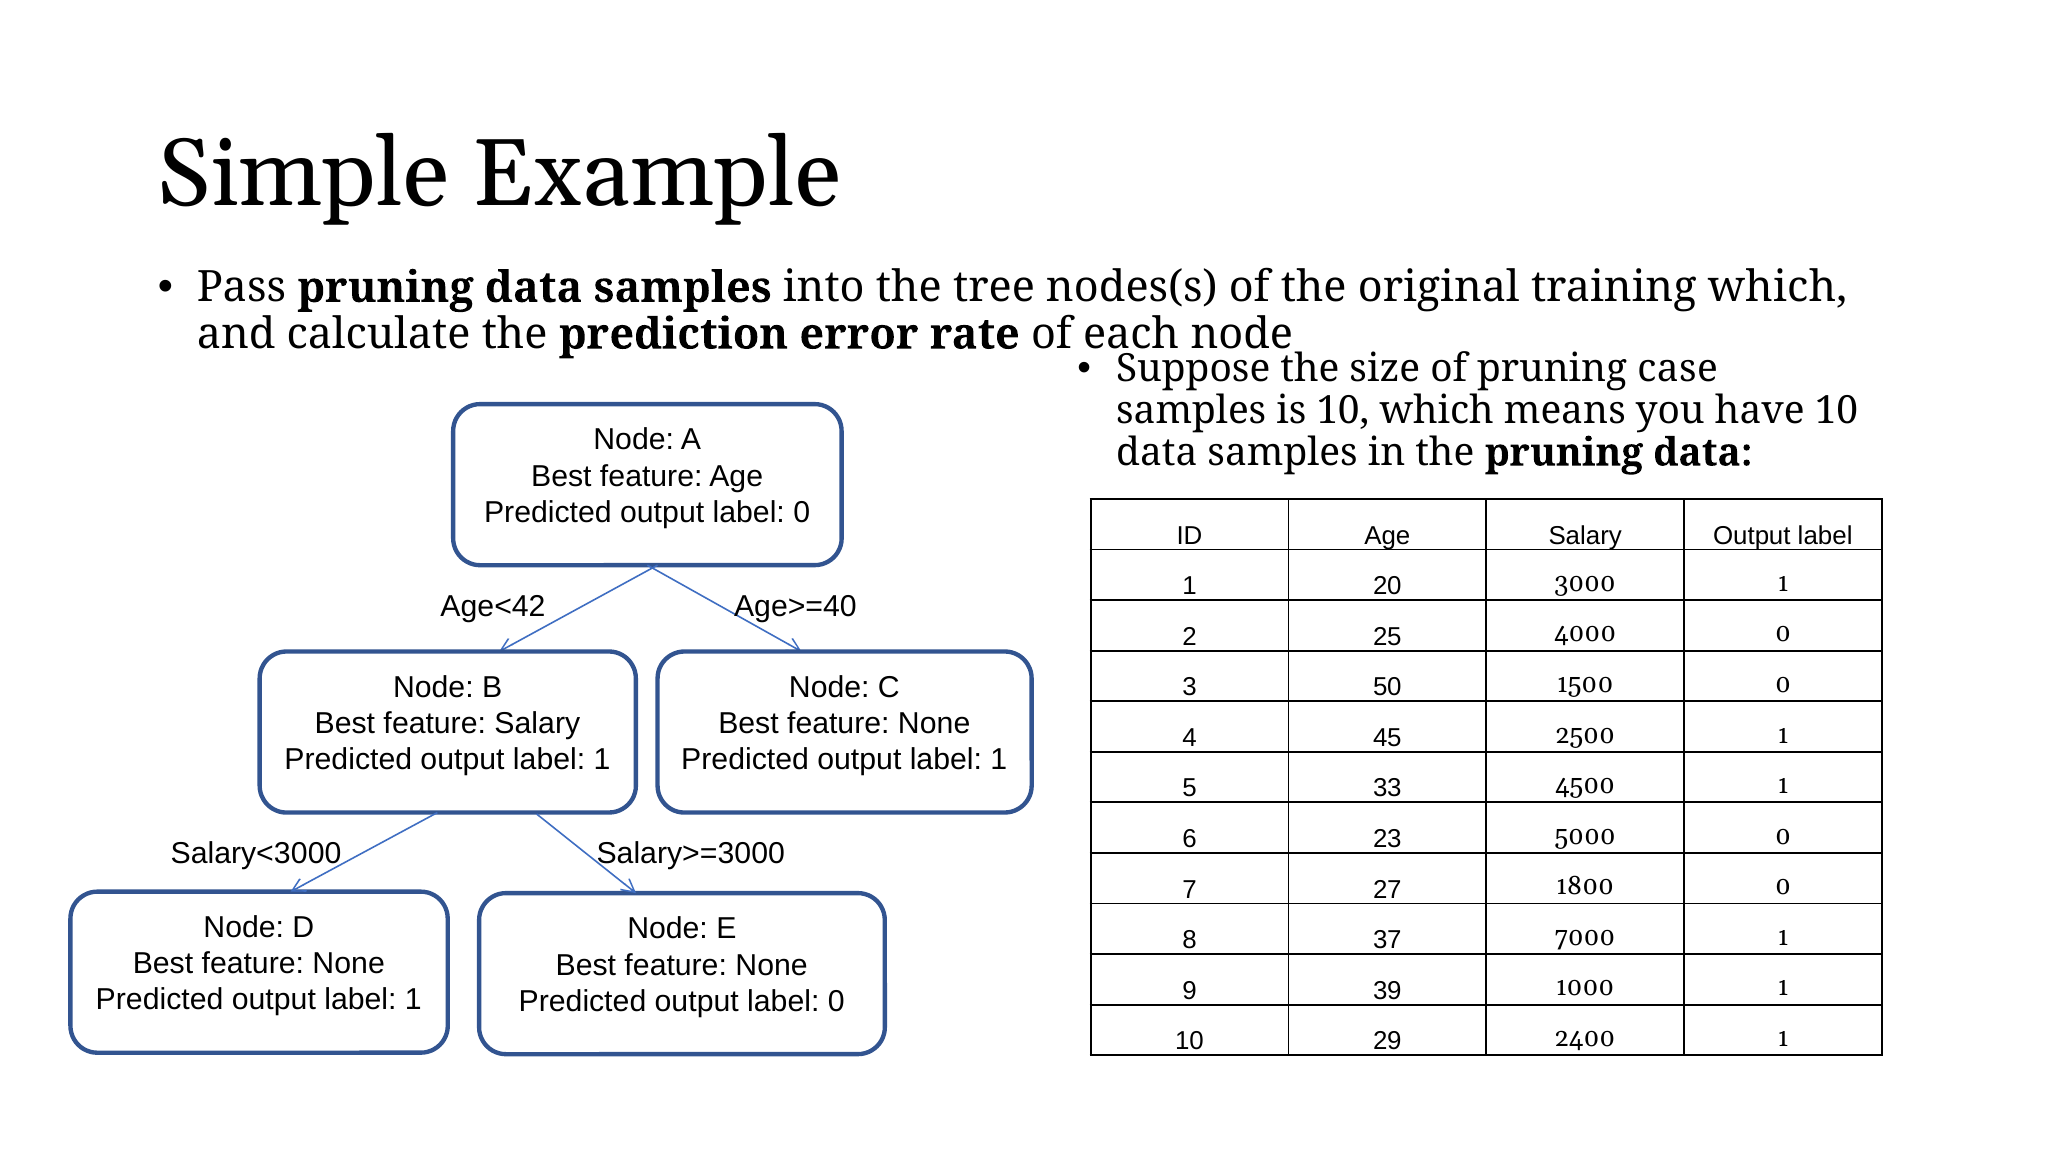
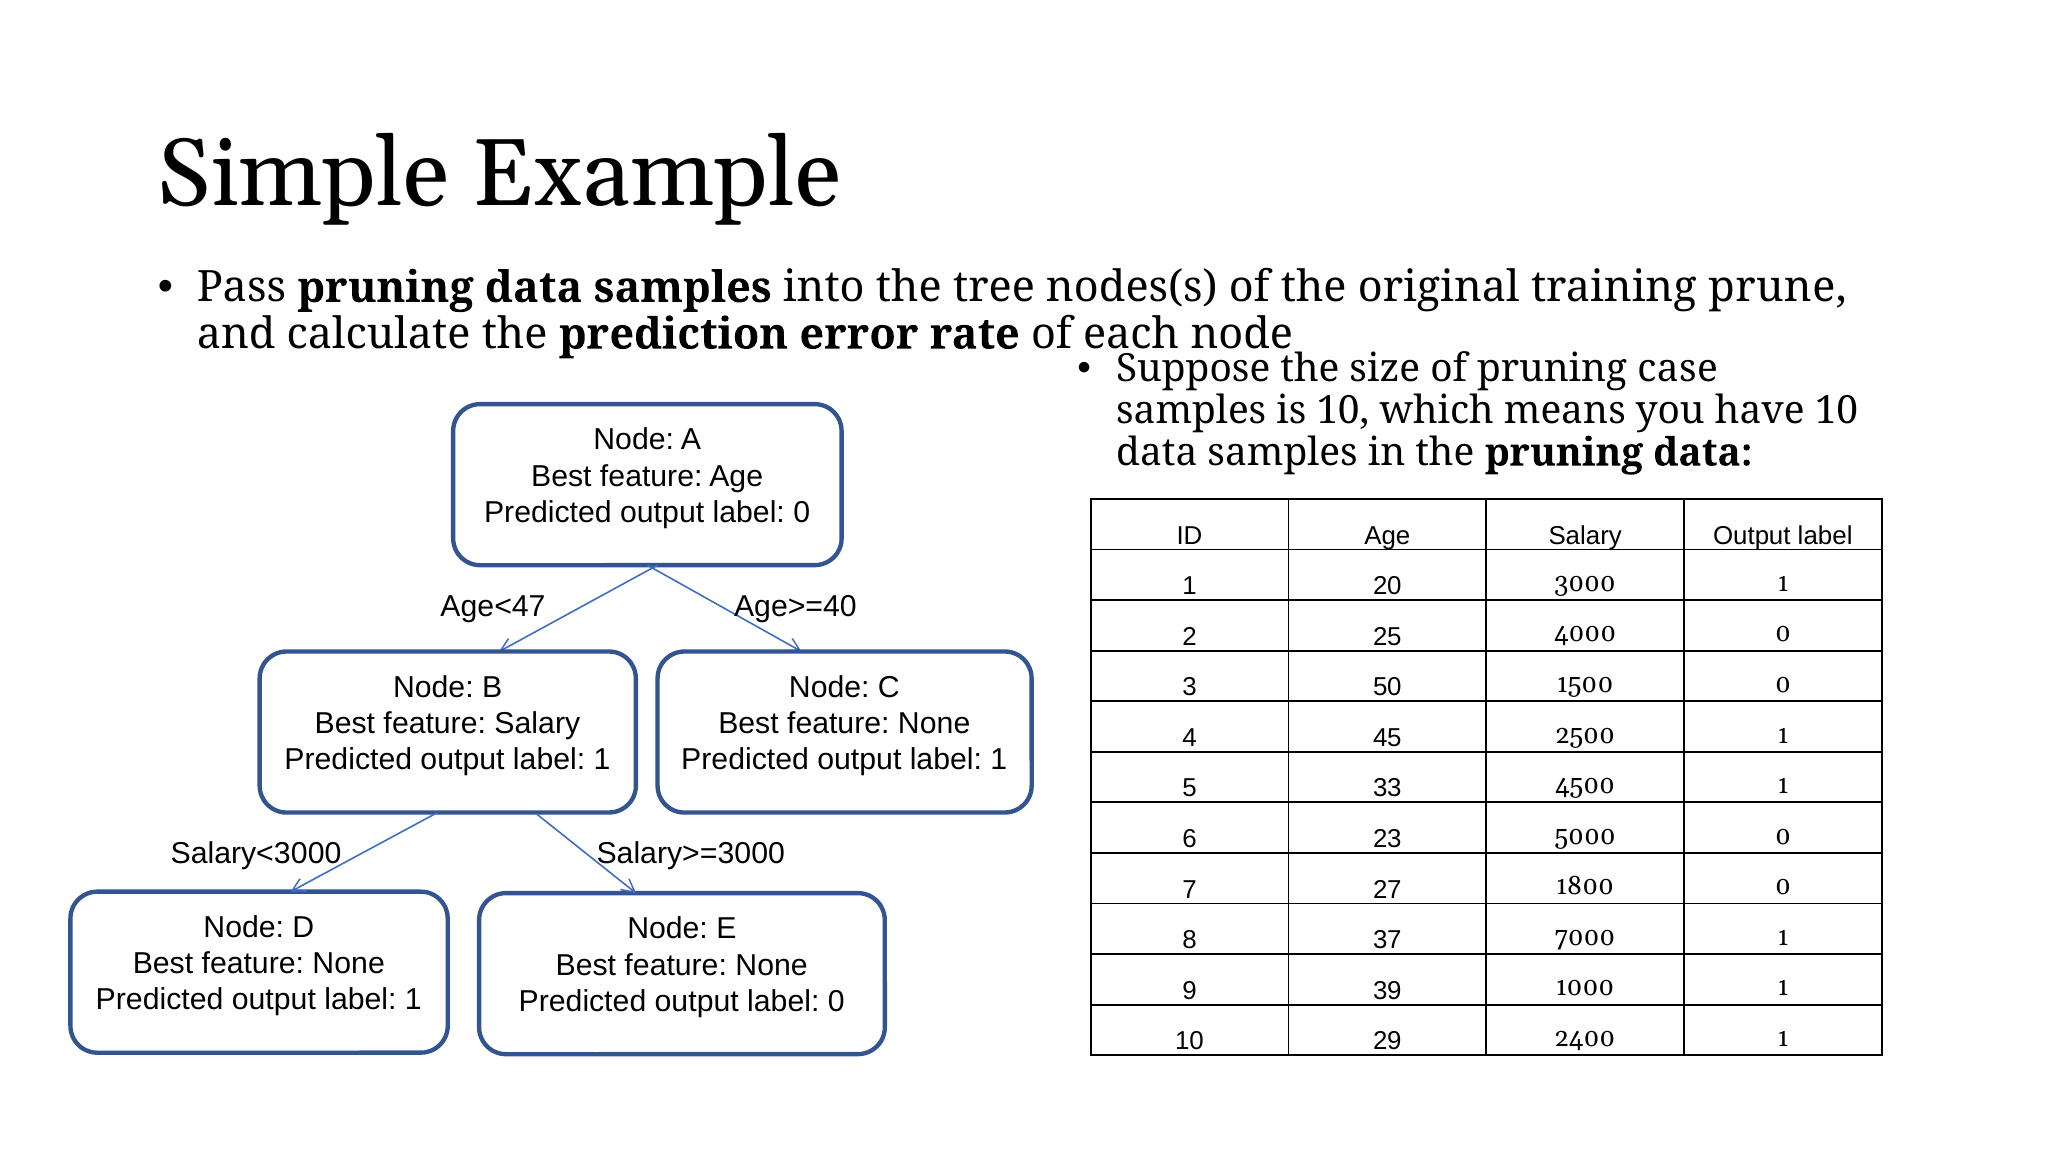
training which: which -> prune
Age<42: Age<42 -> Age<47
